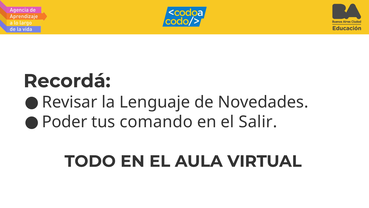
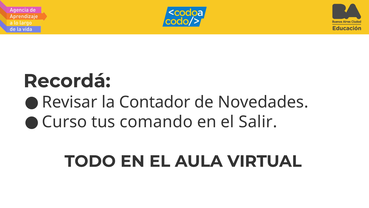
Lenguaje: Lenguaje -> Contador
Poder: Poder -> Curso
